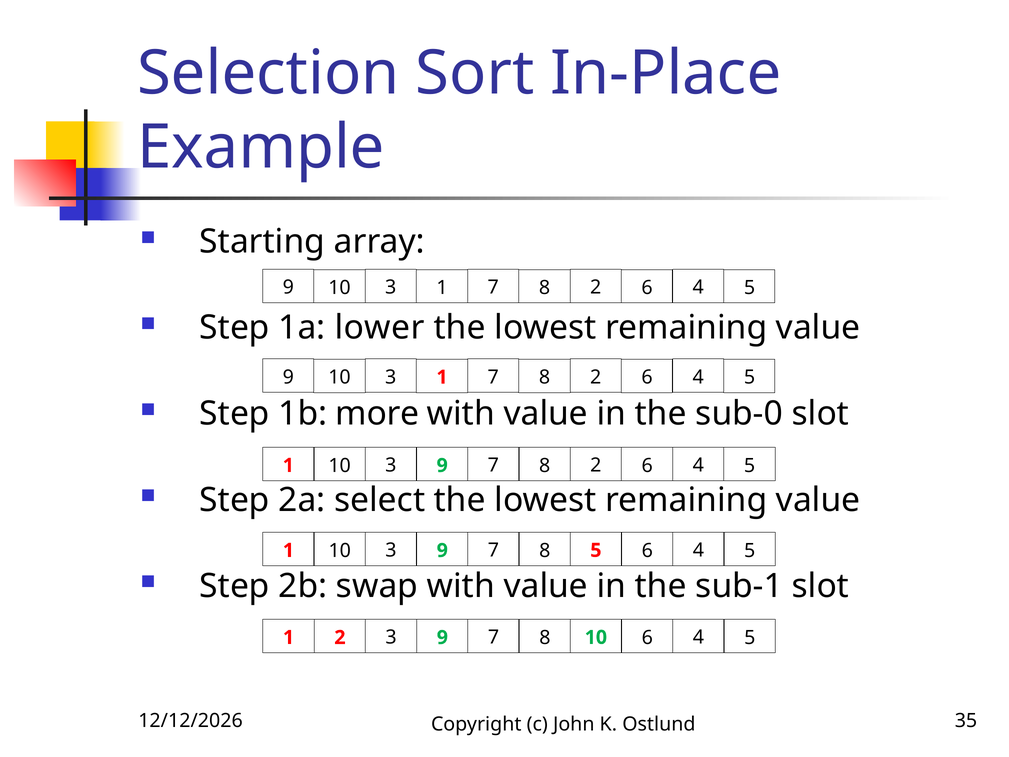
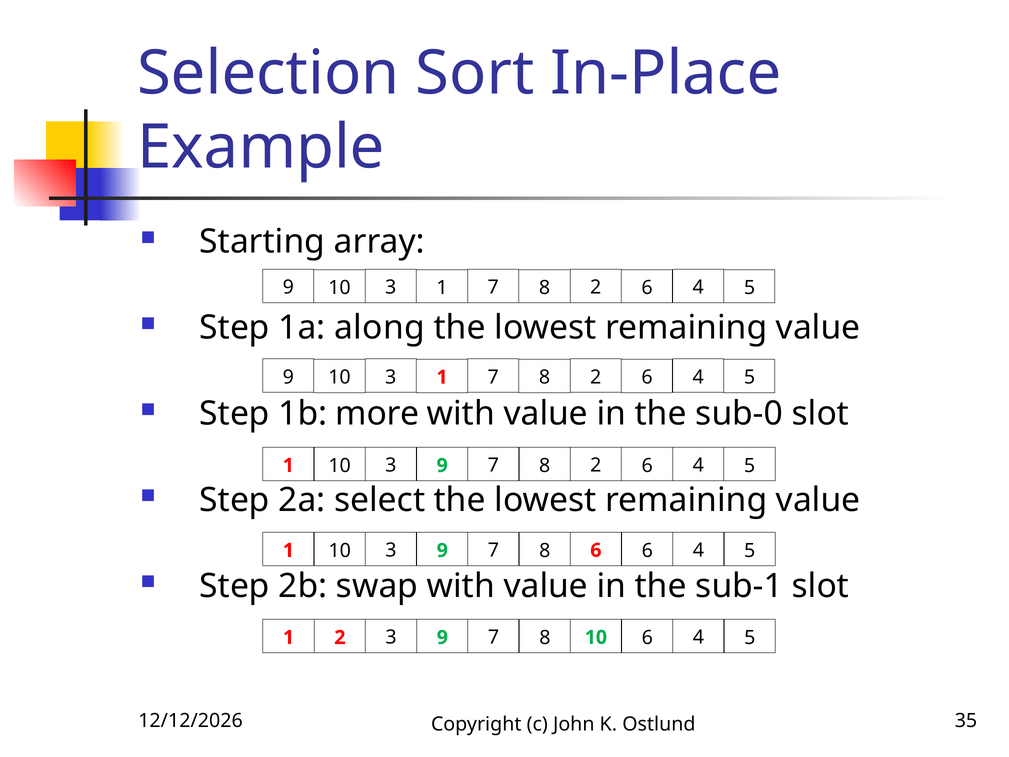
lower: lower -> along
8 5: 5 -> 6
